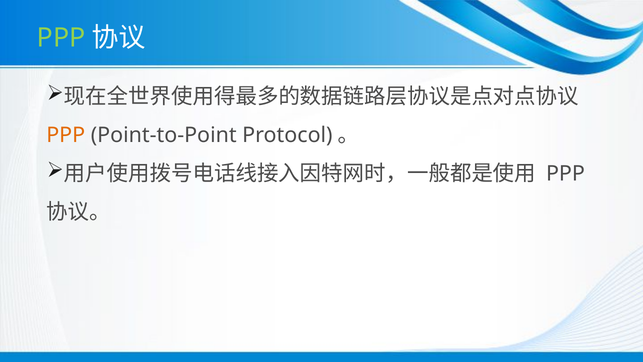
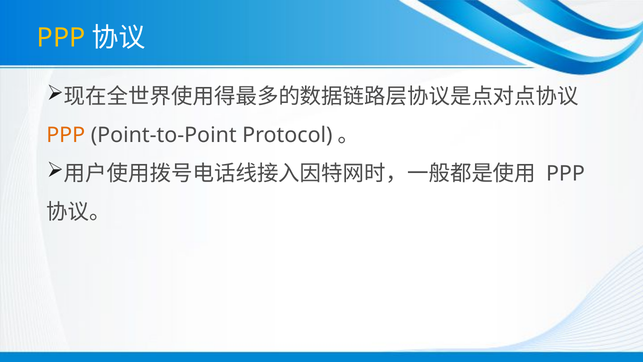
PPP at (61, 38) colour: light green -> yellow
